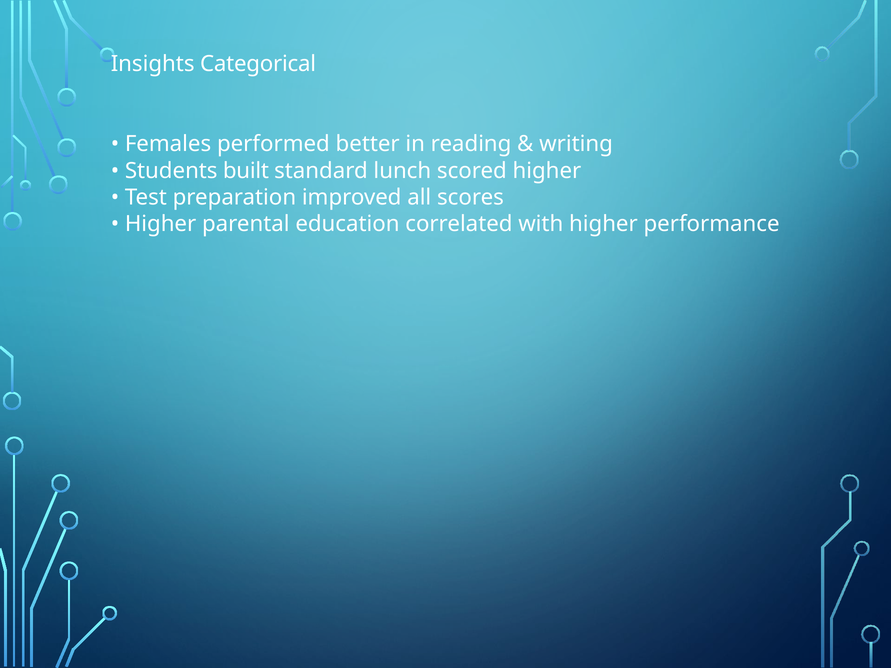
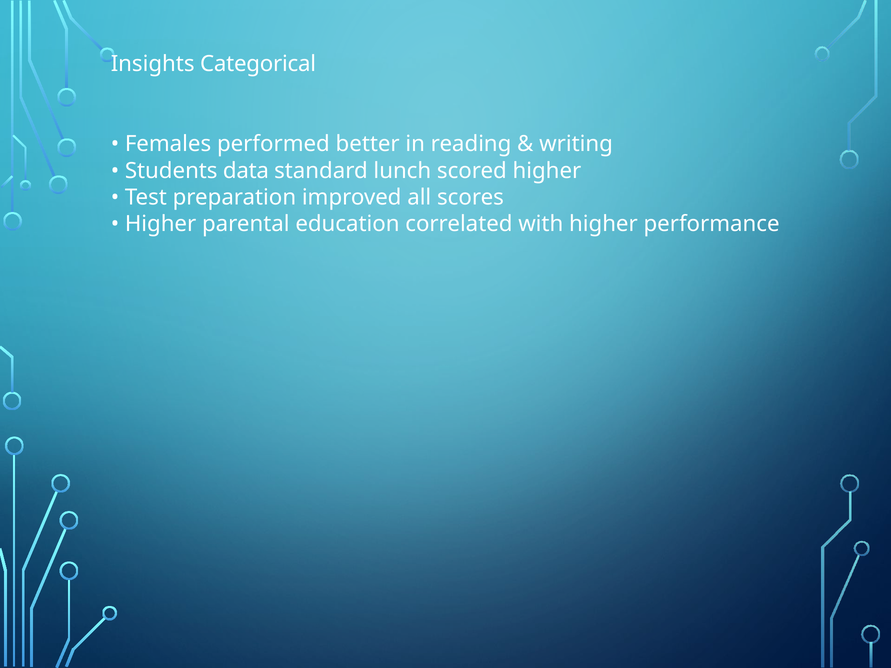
built: built -> data
